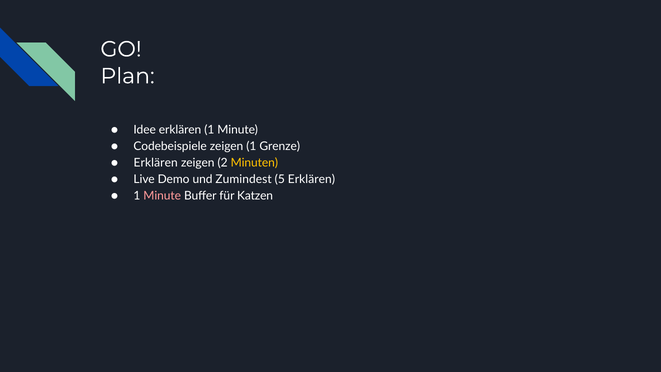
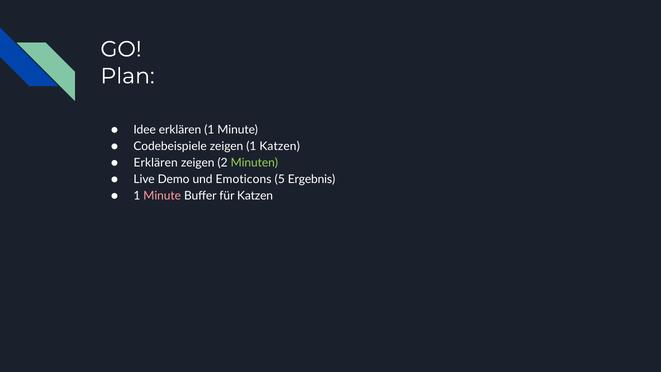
1 Grenze: Grenze -> Katzen
Minuten colour: yellow -> light green
Zumindest: Zumindest -> Emoticons
5 Erklären: Erklären -> Ergebnis
